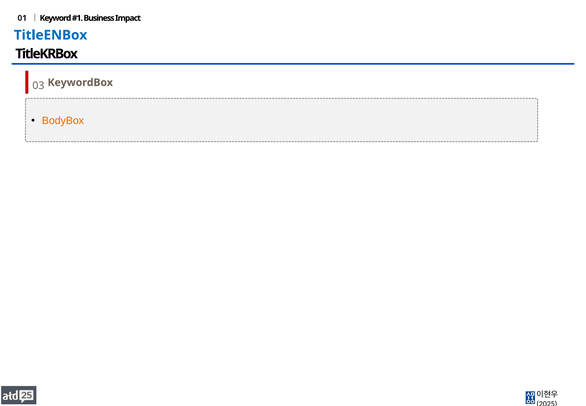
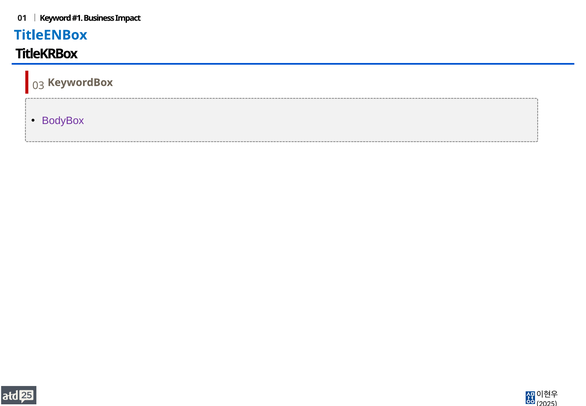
BodyBox colour: orange -> purple
